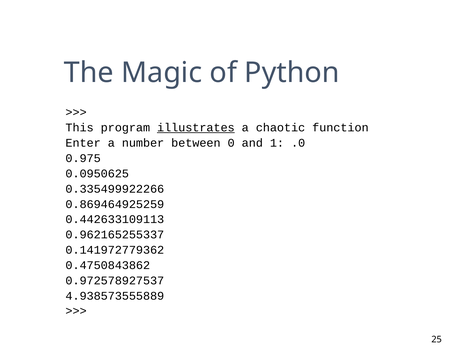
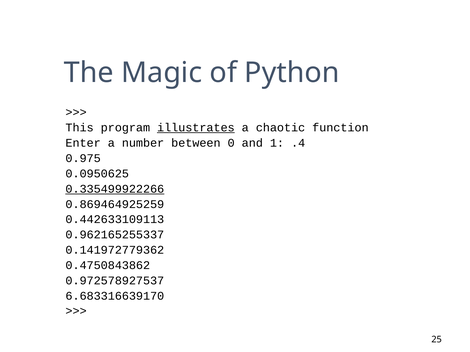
.0: .0 -> .4
0.335499922266 underline: none -> present
4.938573555889: 4.938573555889 -> 6.683316639170
